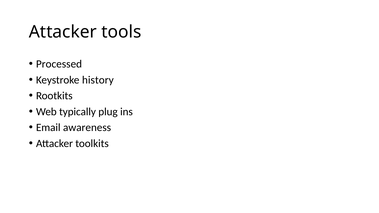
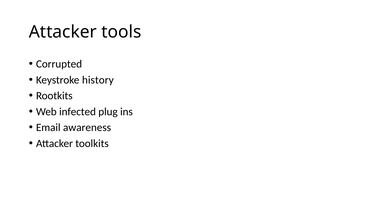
Processed: Processed -> Corrupted
typically: typically -> infected
